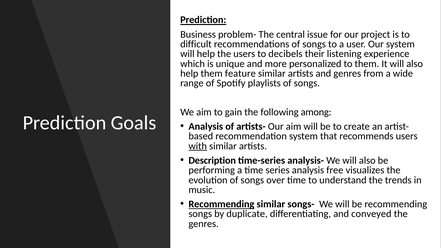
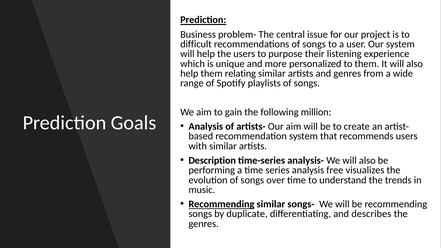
decibels: decibels -> purpose
feature: feature -> relating
among: among -> million
with underline: present -> none
conveyed: conveyed -> describes
